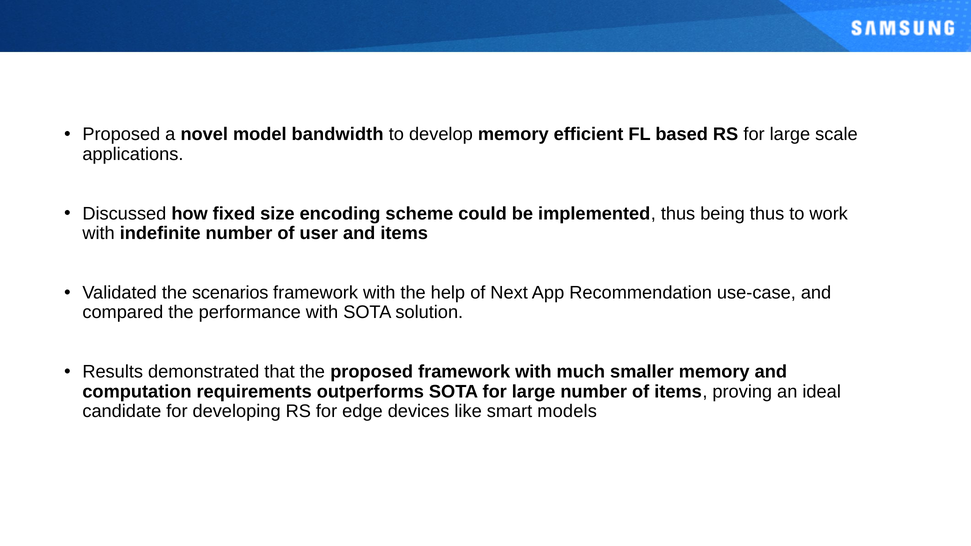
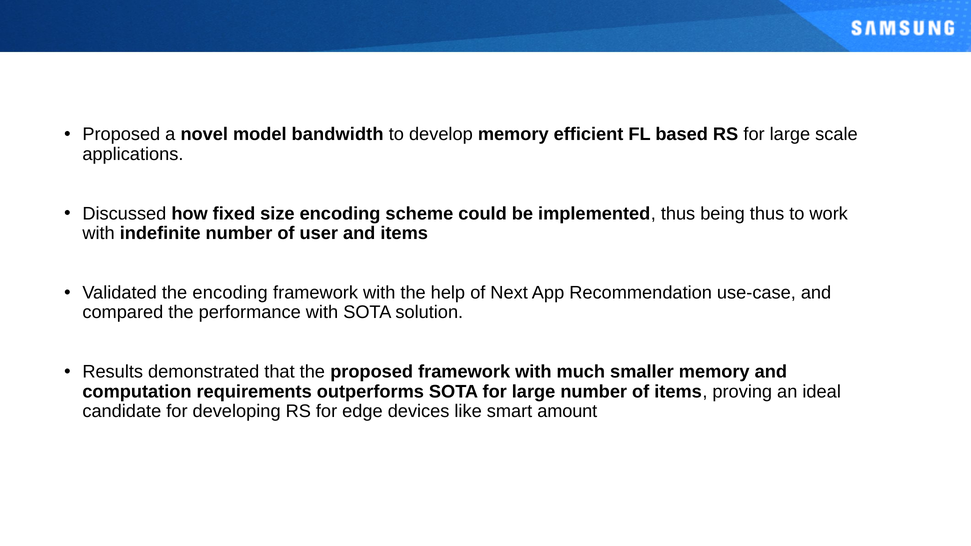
the scenarios: scenarios -> encoding
models: models -> amount
